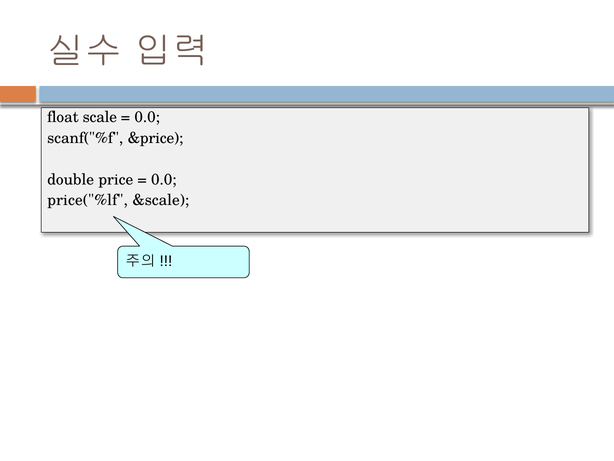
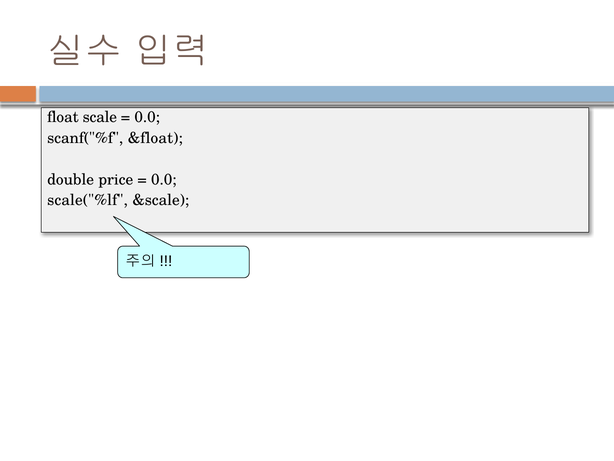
&price: &price -> &float
price("%lf: price("%lf -> scale("%lf
